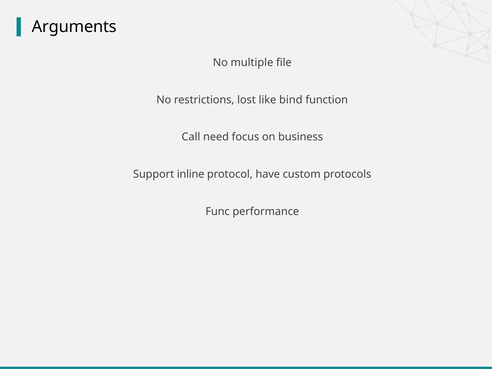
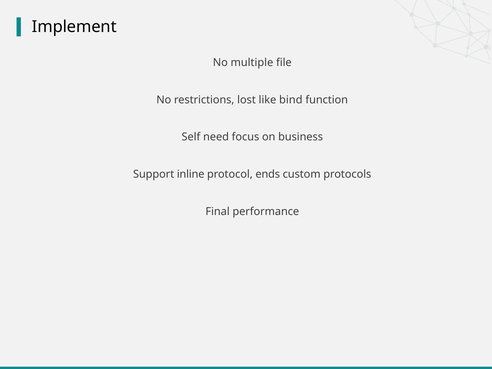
Arguments: Arguments -> Implement
Call: Call -> Self
have: have -> ends
Func: Func -> Final
